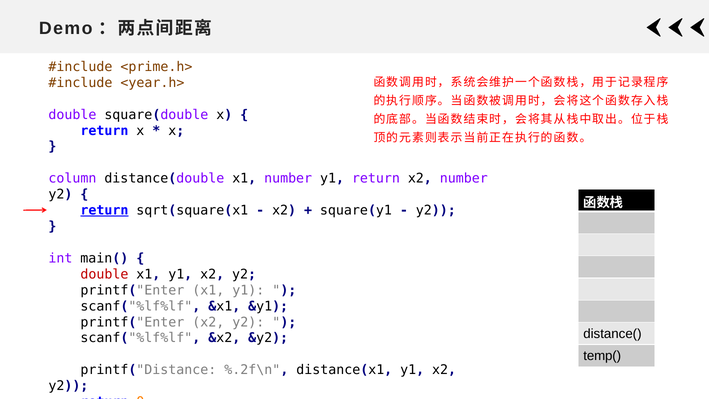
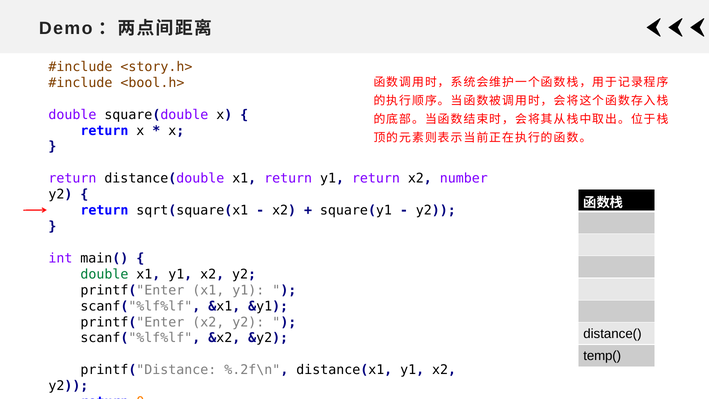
<prime.h>: <prime.h> -> <story.h>
<year.h>: <year.h> -> <bool.h>
column at (72, 178): column -> return
x1 number: number -> return
return at (104, 210) underline: present -> none
double at (104, 274) colour: red -> green
